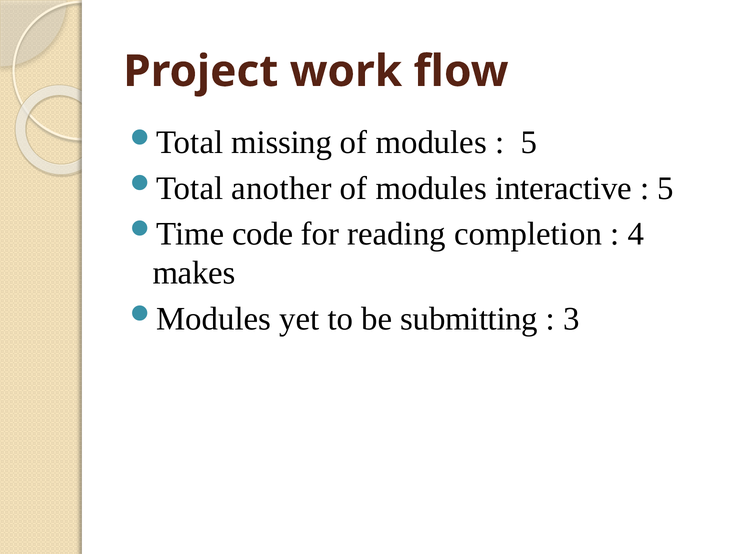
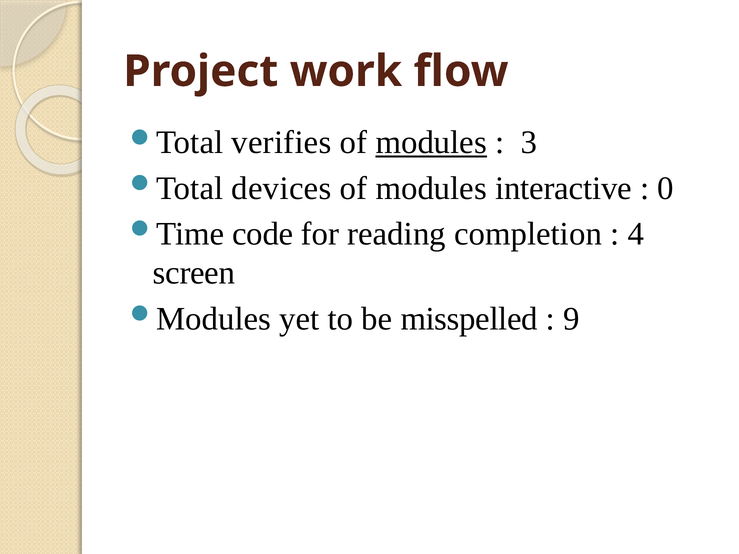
missing: missing -> verifies
modules at (431, 143) underline: none -> present
5 at (529, 143): 5 -> 3
another: another -> devices
5 at (666, 188): 5 -> 0
makes: makes -> screen
submitting: submitting -> misspelled
3: 3 -> 9
